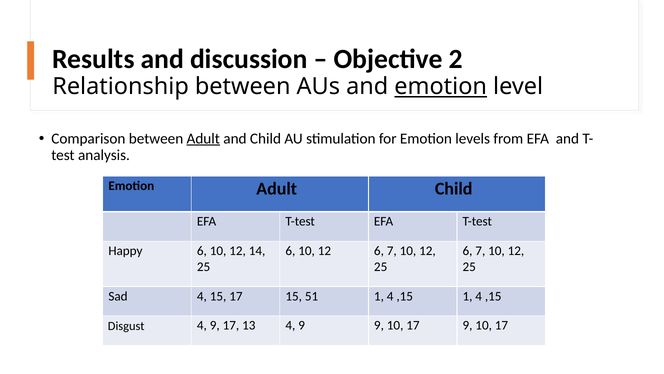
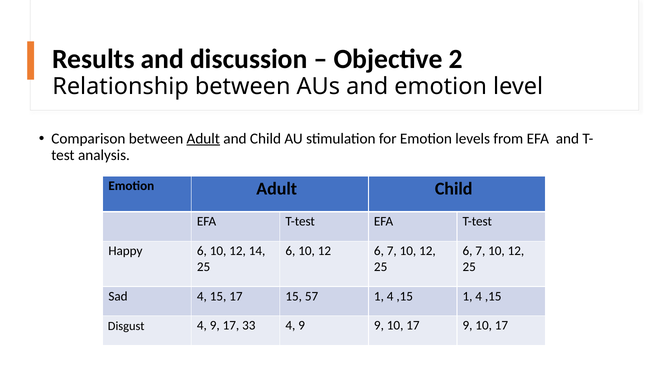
emotion at (441, 86) underline: present -> none
51: 51 -> 57
13: 13 -> 33
